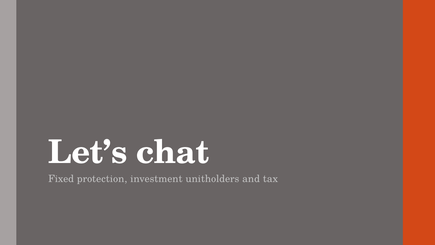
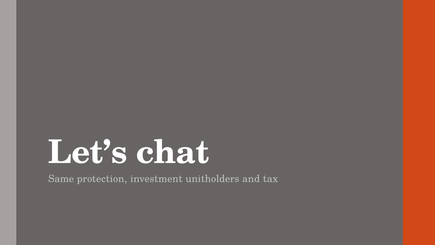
Fixed: Fixed -> Same
